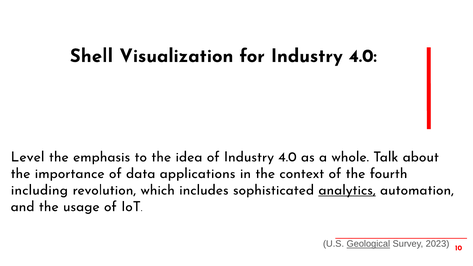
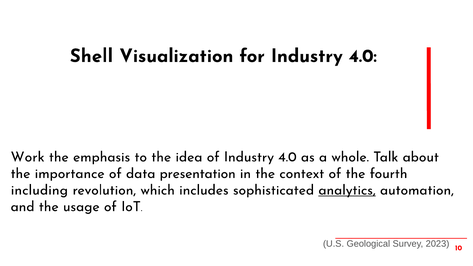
Level: Level -> Work
applications: applications -> presentation
Geological underline: present -> none
